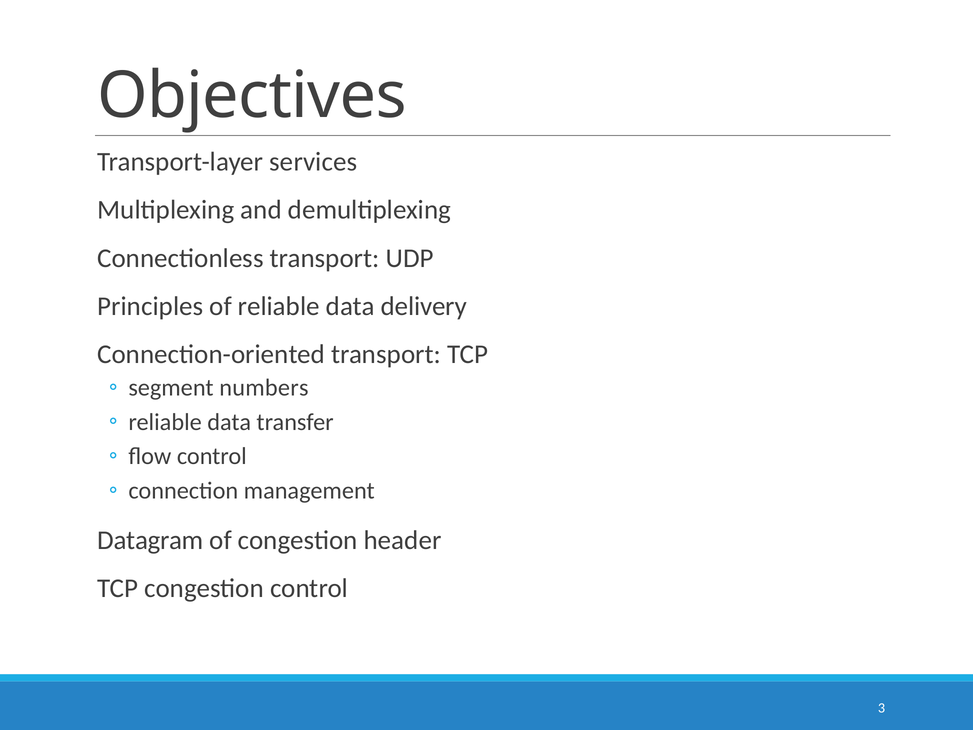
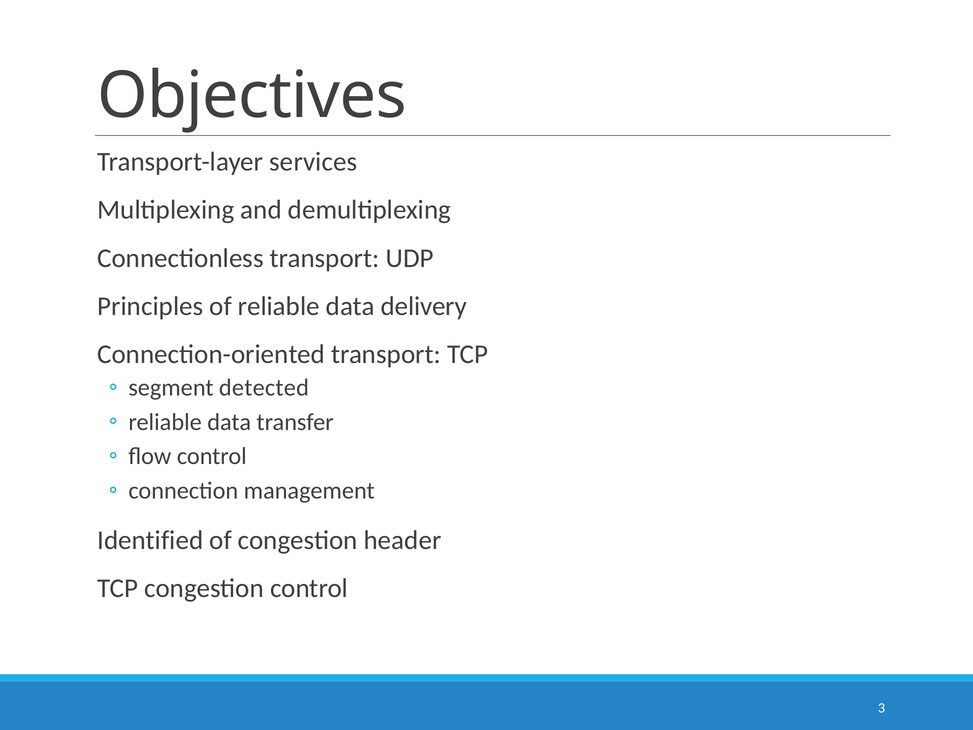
numbers: numbers -> detected
Datagram: Datagram -> Identified
